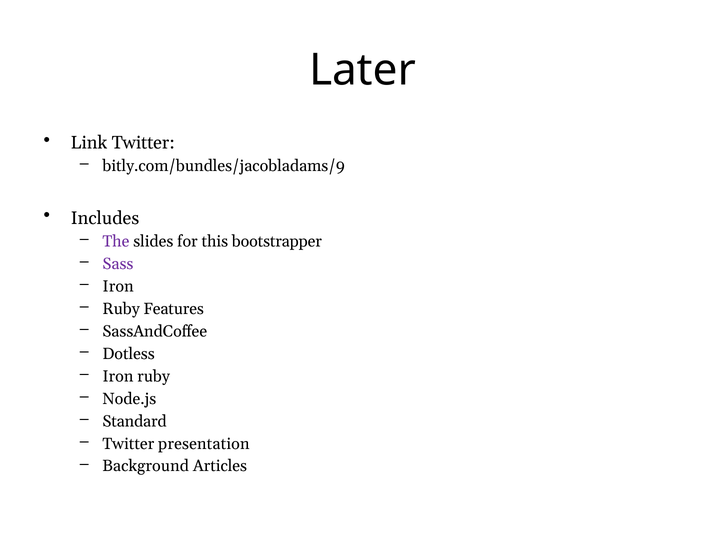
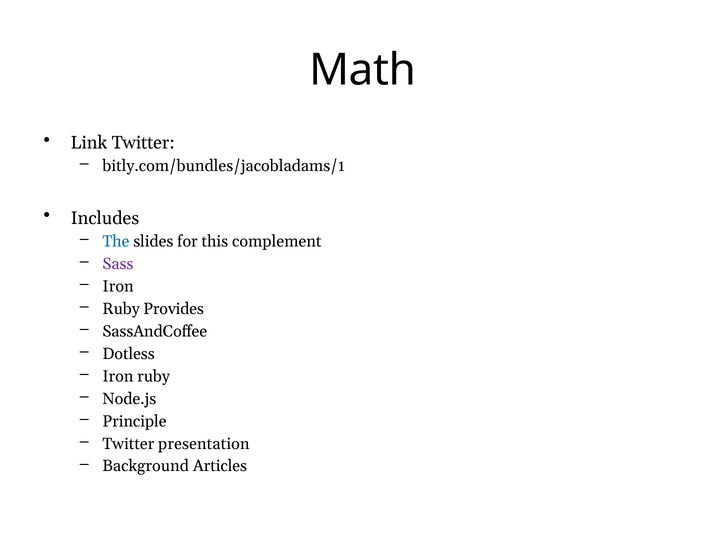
Later: Later -> Math
bitly.com/bundles/jacobladams/9: bitly.com/bundles/jacobladams/9 -> bitly.com/bundles/jacobladams/1
The colour: purple -> blue
bootstrapper: bootstrapper -> complement
Features: Features -> Provides
Standard: Standard -> Principle
